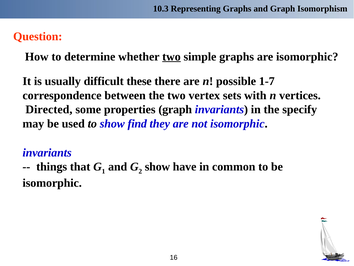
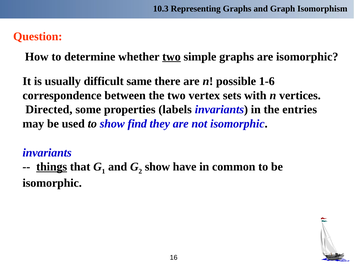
these: these -> same
1-7: 1-7 -> 1-6
properties graph: graph -> labels
specify: specify -> entries
things underline: none -> present
